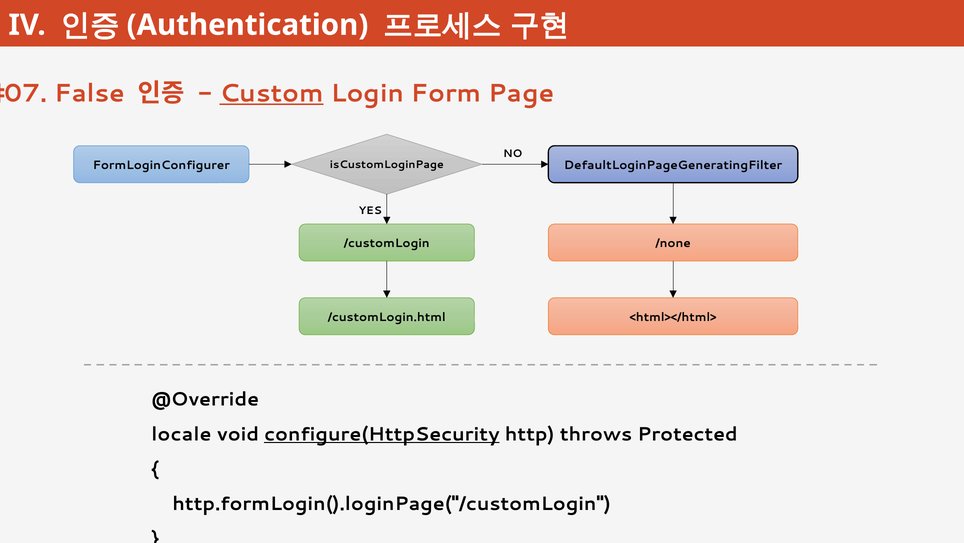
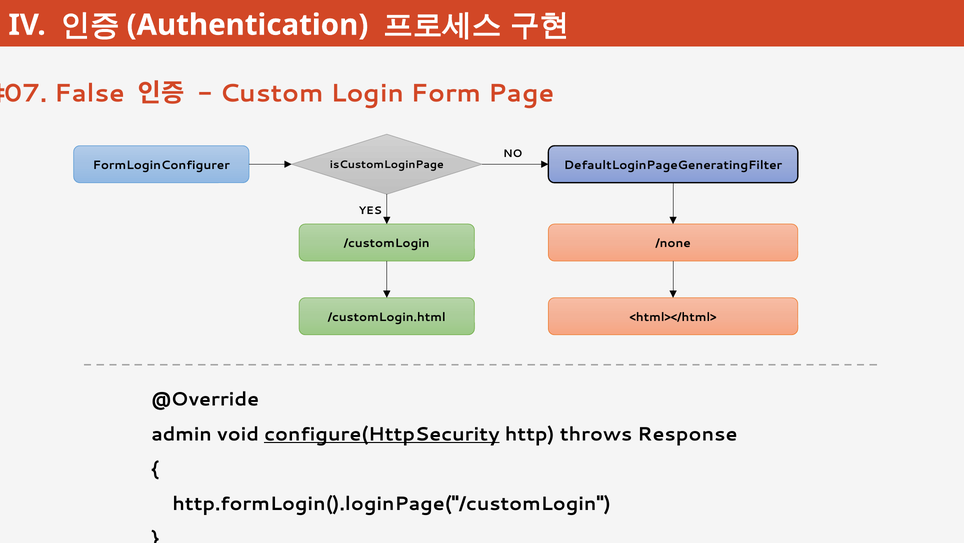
Custom underline: present -> none
locale: locale -> admin
Protected: Protected -> Response
